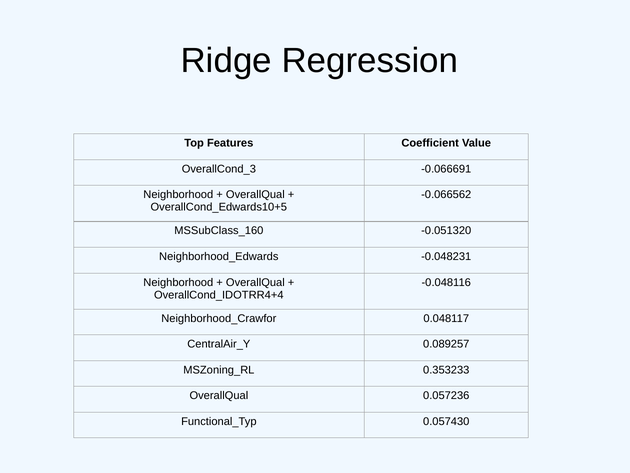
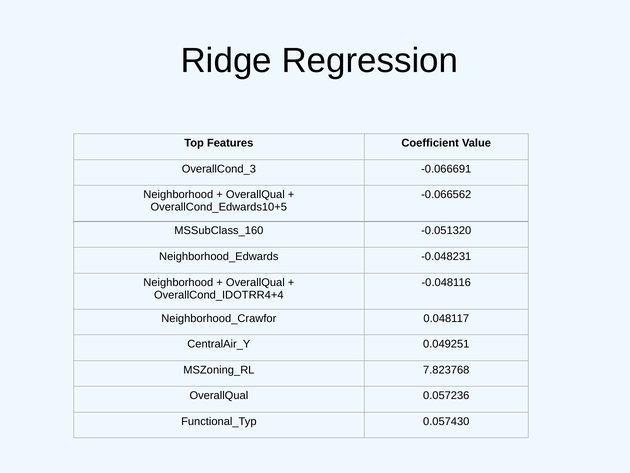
0.089257: 0.089257 -> 0.049251
0.353233: 0.353233 -> 7.823768
